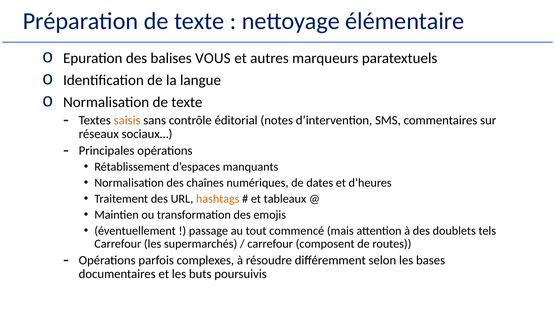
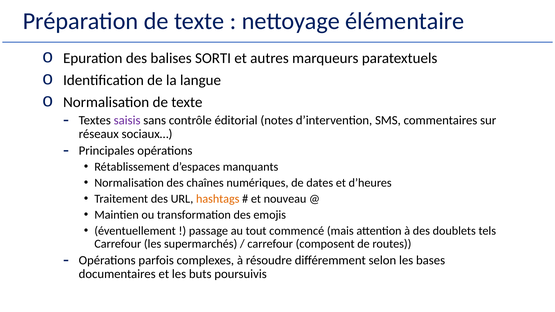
VOUS: VOUS -> SORTI
saisis colour: orange -> purple
tableaux: tableaux -> nouveau
